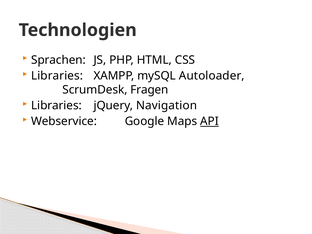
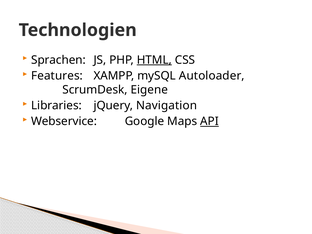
HTML underline: none -> present
Libraries at (57, 76): Libraries -> Features
Fragen: Fragen -> Eigene
